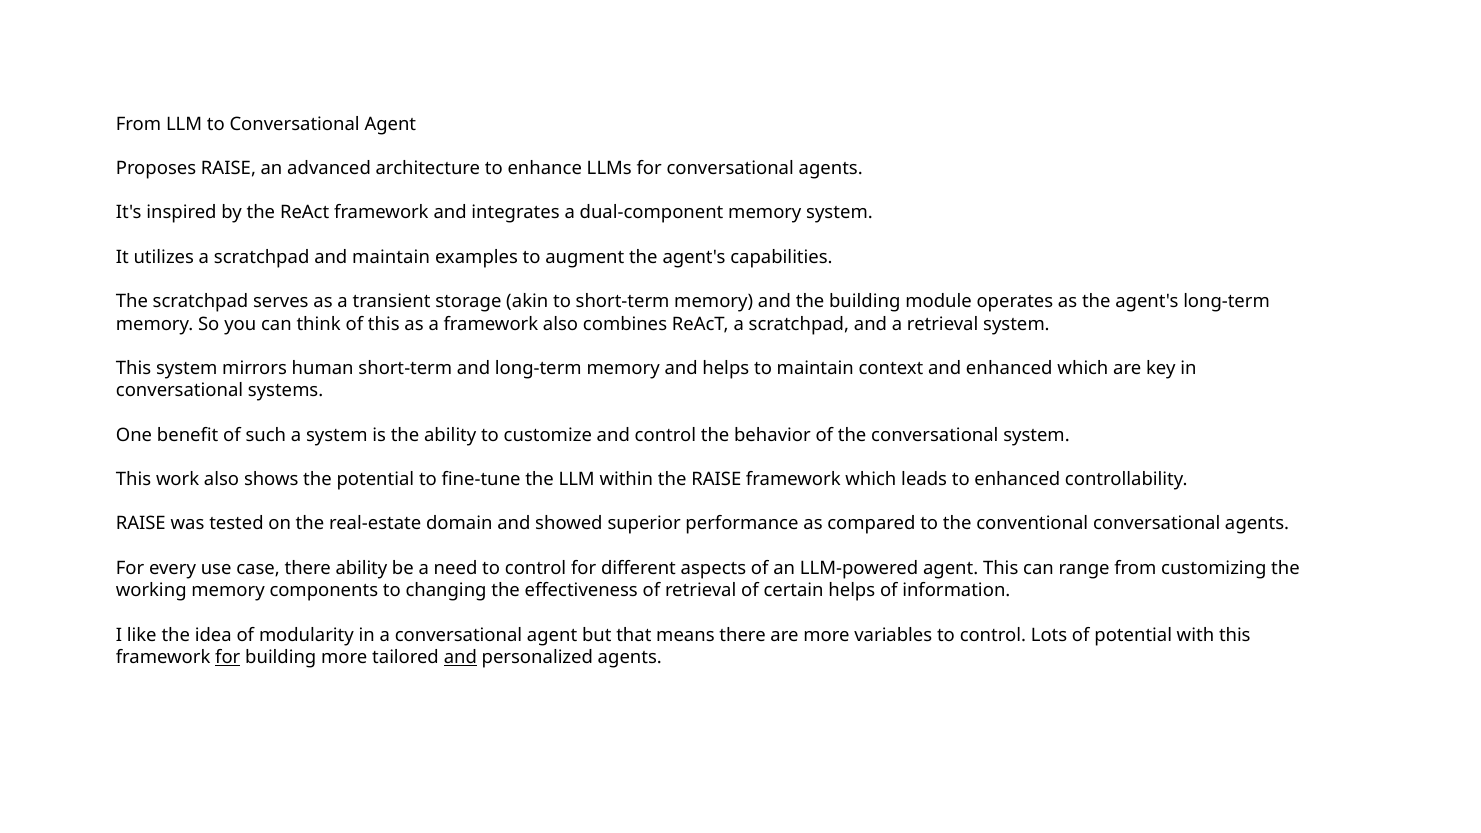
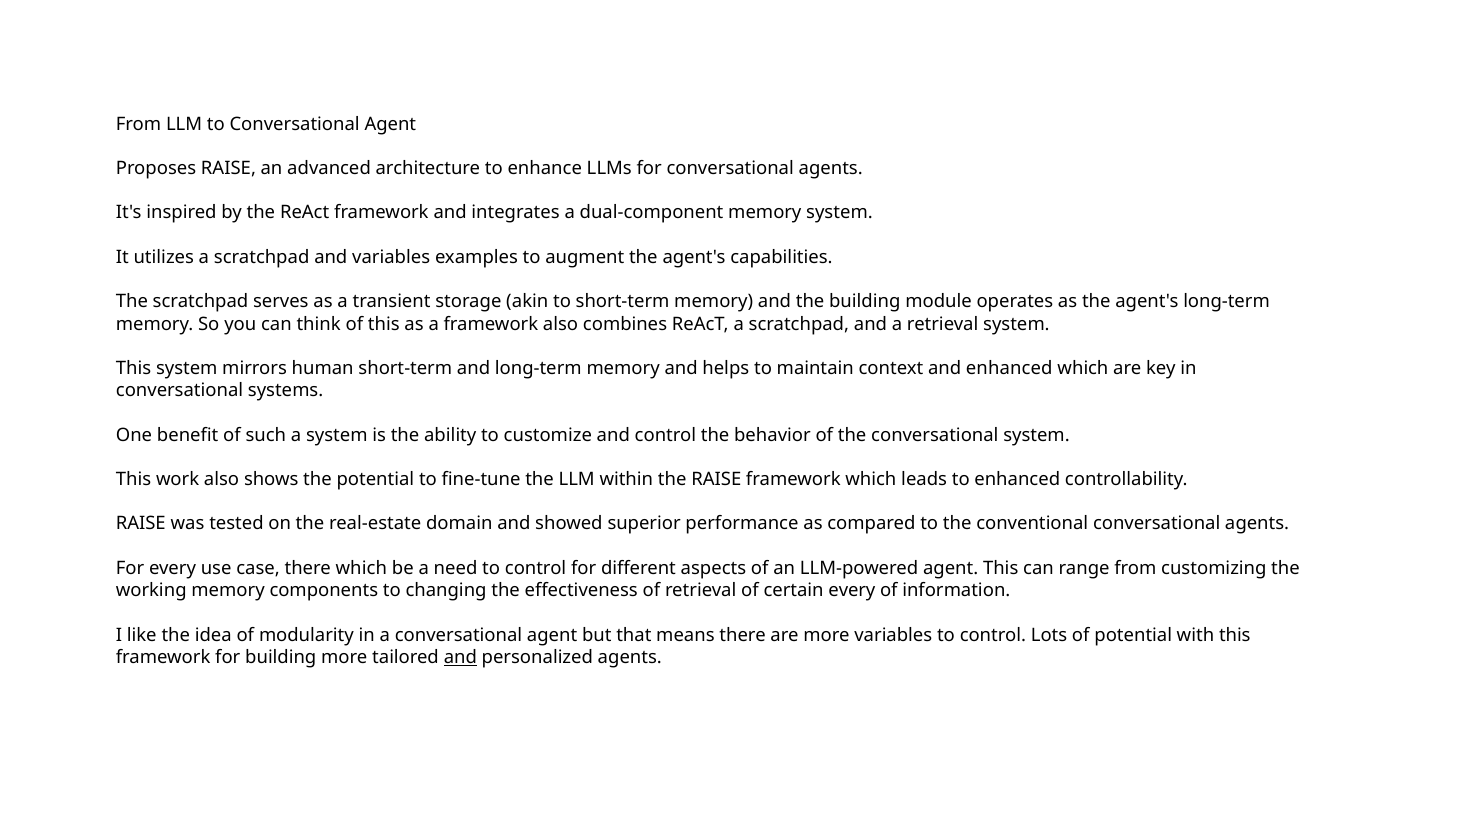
and maintain: maintain -> variables
there ability: ability -> which
certain helps: helps -> every
for at (228, 657) underline: present -> none
